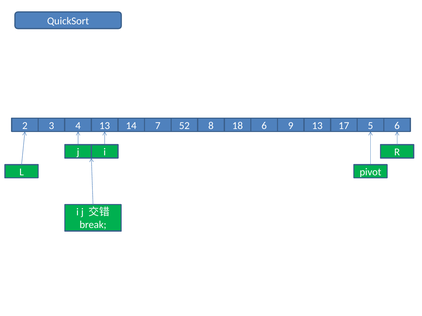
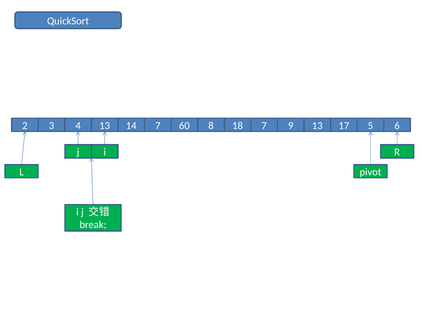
52: 52 -> 60
18 6: 6 -> 7
